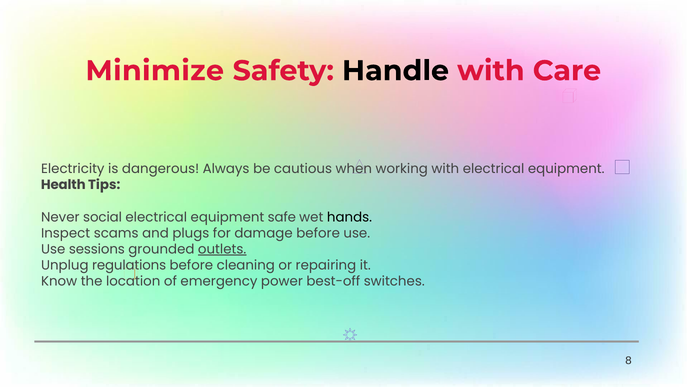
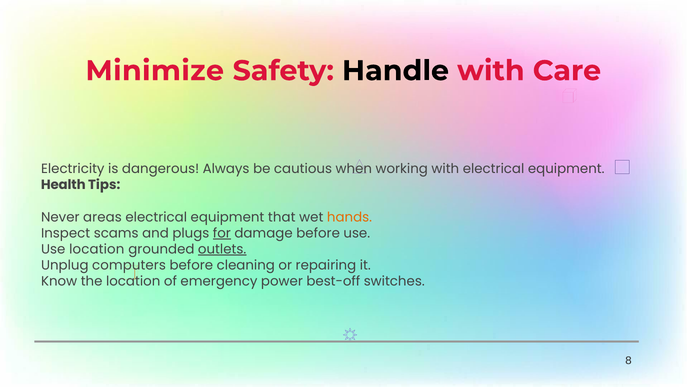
social: social -> areas
safe: safe -> that
hands colour: black -> orange
for underline: none -> present
Use sessions: sessions -> location
regulations: regulations -> computers
